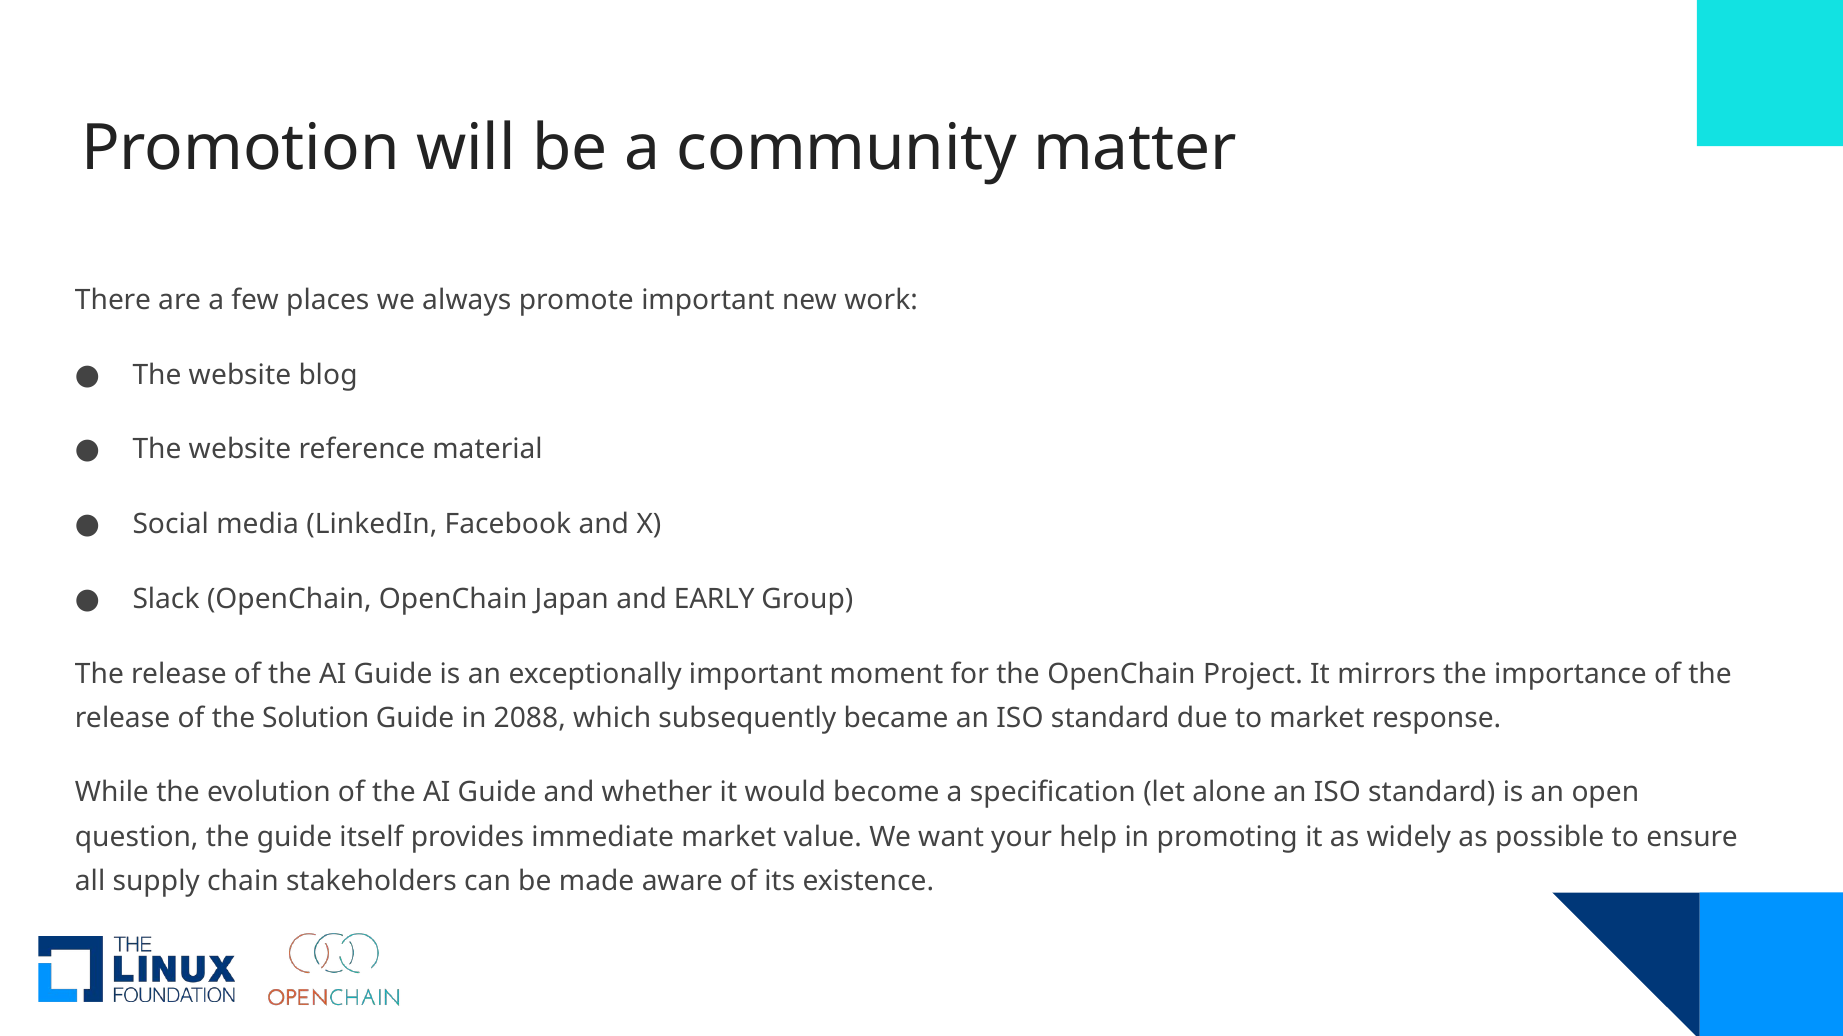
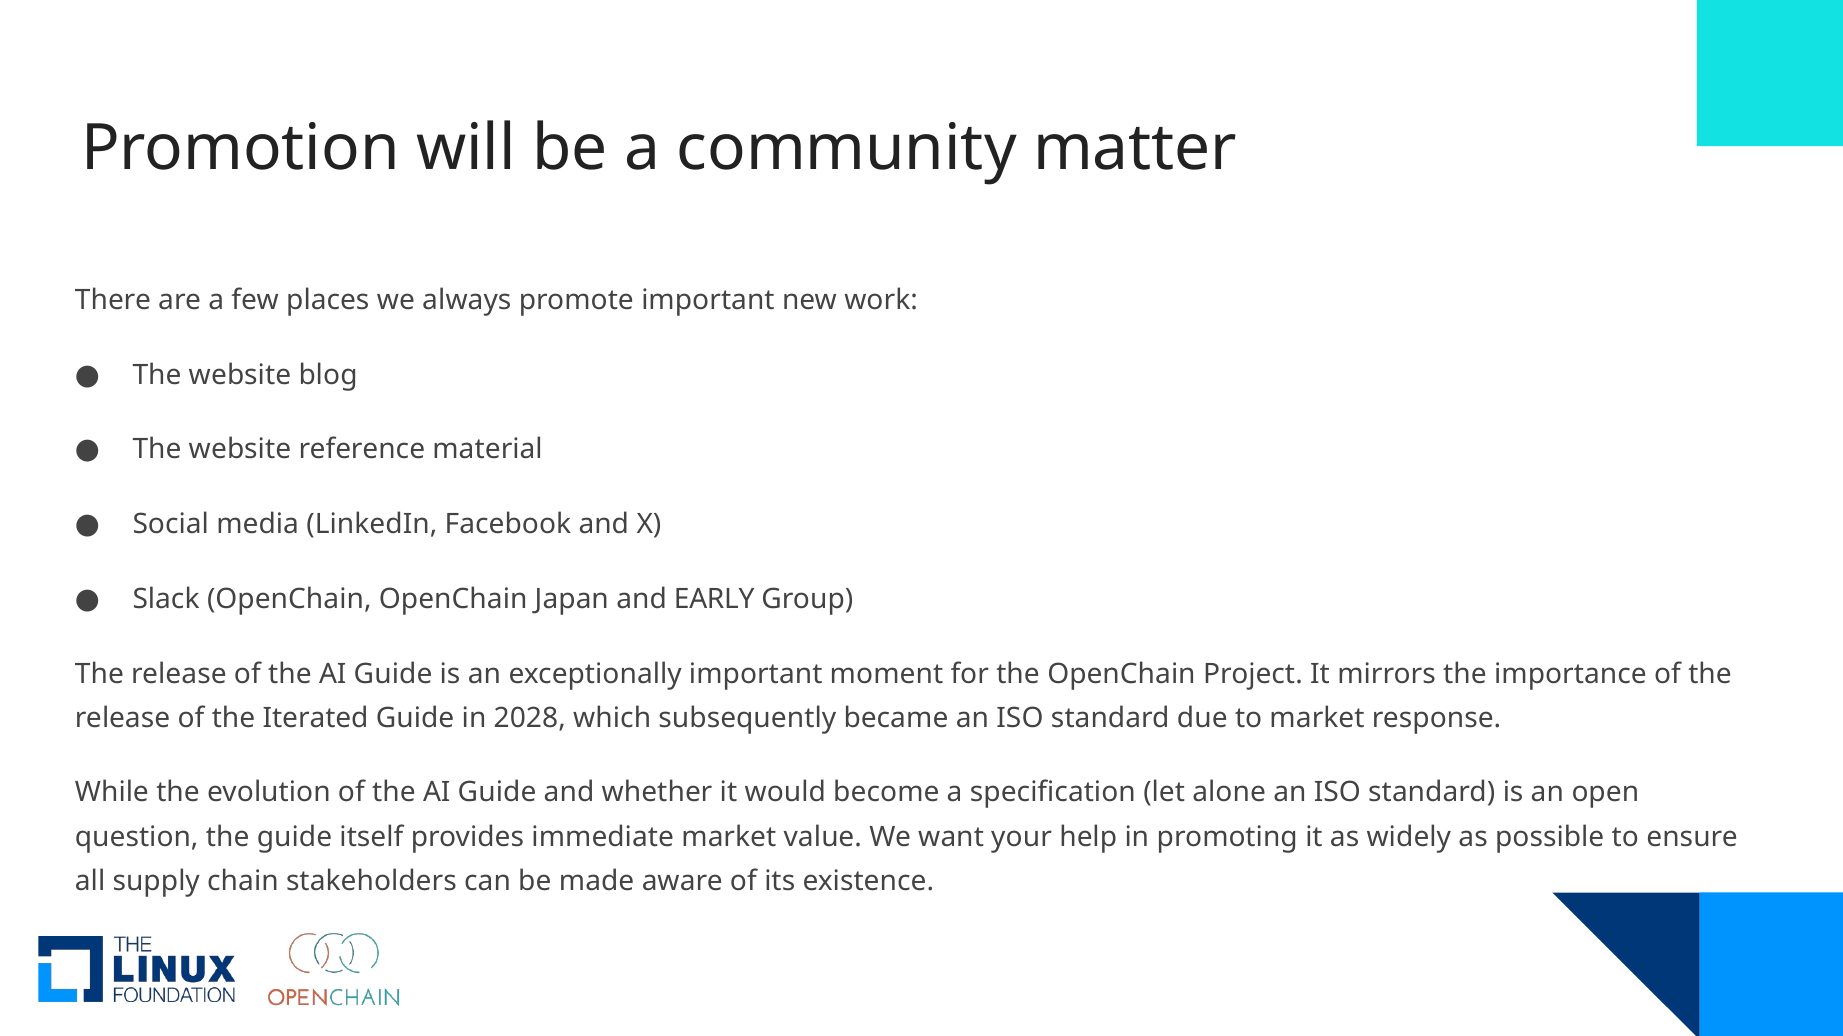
Solution: Solution -> Iterated
2088: 2088 -> 2028
